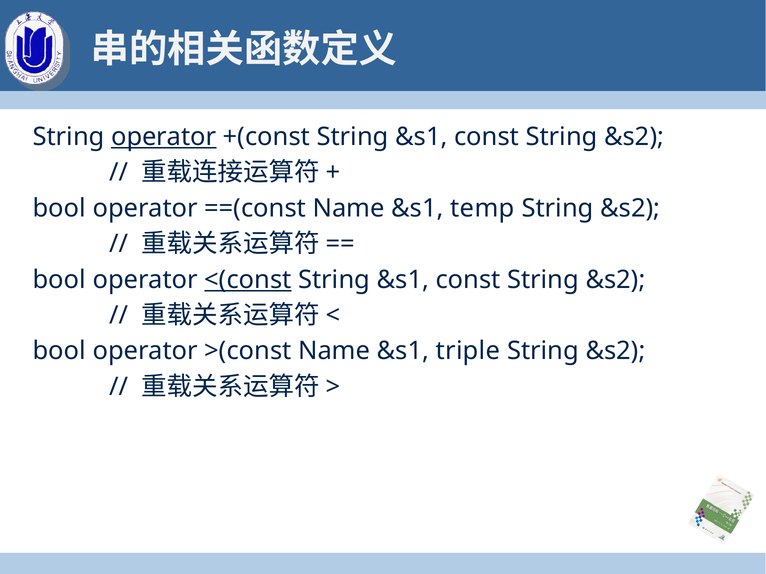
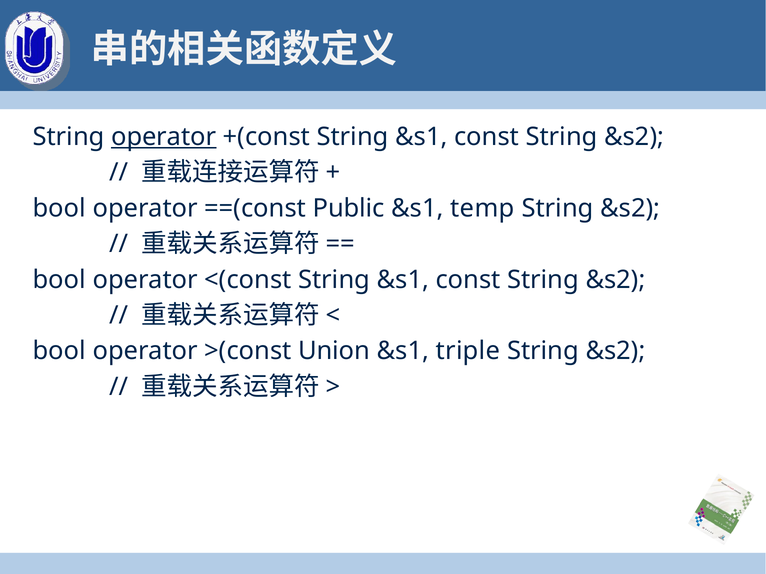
==(const Name: Name -> Public
<(const underline: present -> none
>(const Name: Name -> Union
